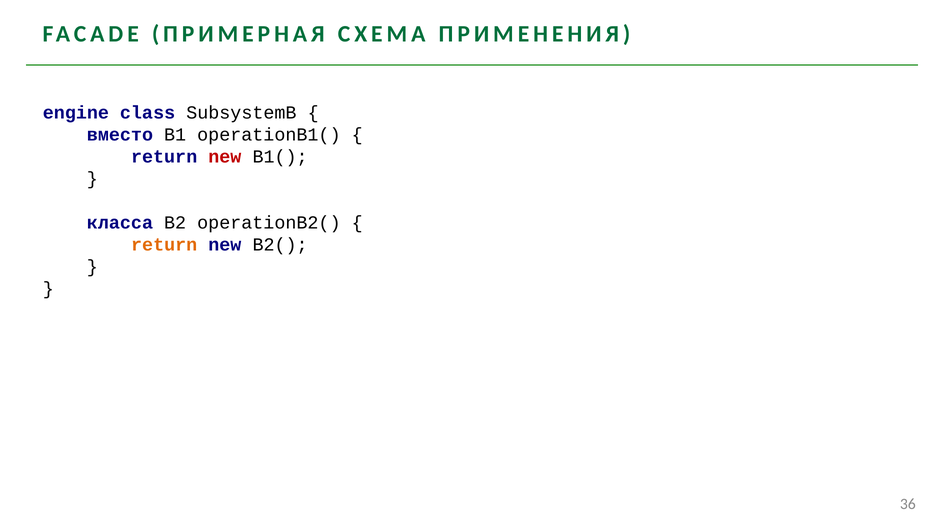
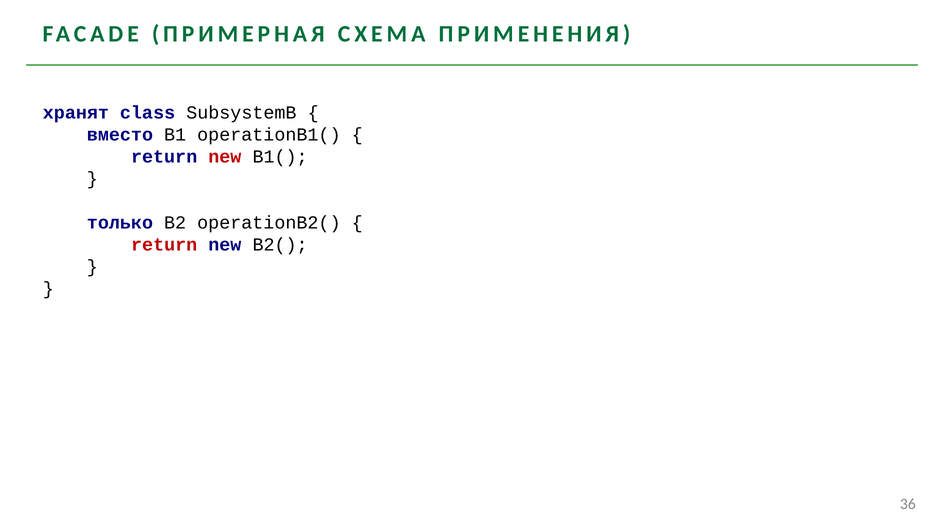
engine: engine -> хранят
класса: класса -> только
return at (164, 245) colour: orange -> red
